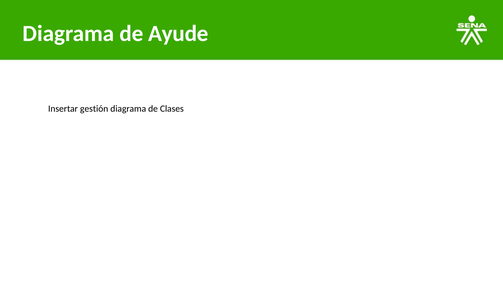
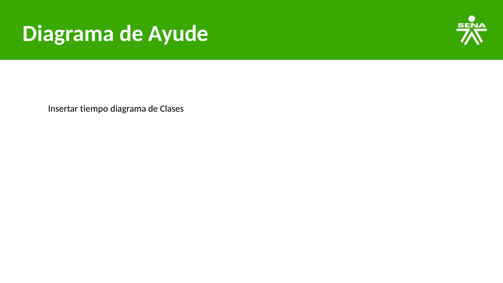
gestión: gestión -> tiempo
